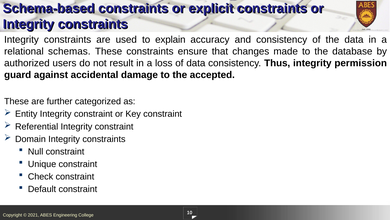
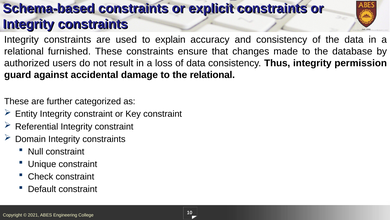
schemas: schemas -> furnished
the accepted: accepted -> relational
